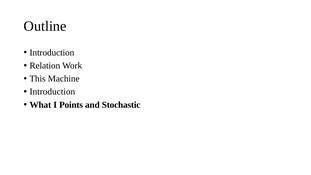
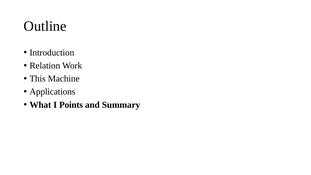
Introduction at (52, 92): Introduction -> Applications
Stochastic: Stochastic -> Summary
